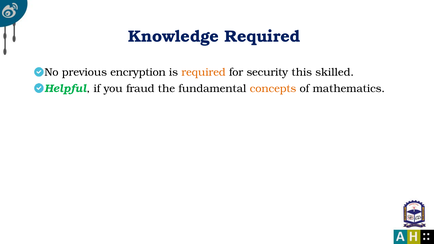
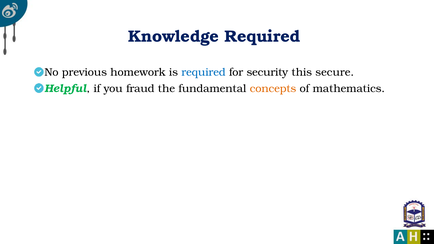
encryption: encryption -> homework
required at (204, 72) colour: orange -> blue
skilled: skilled -> secure
